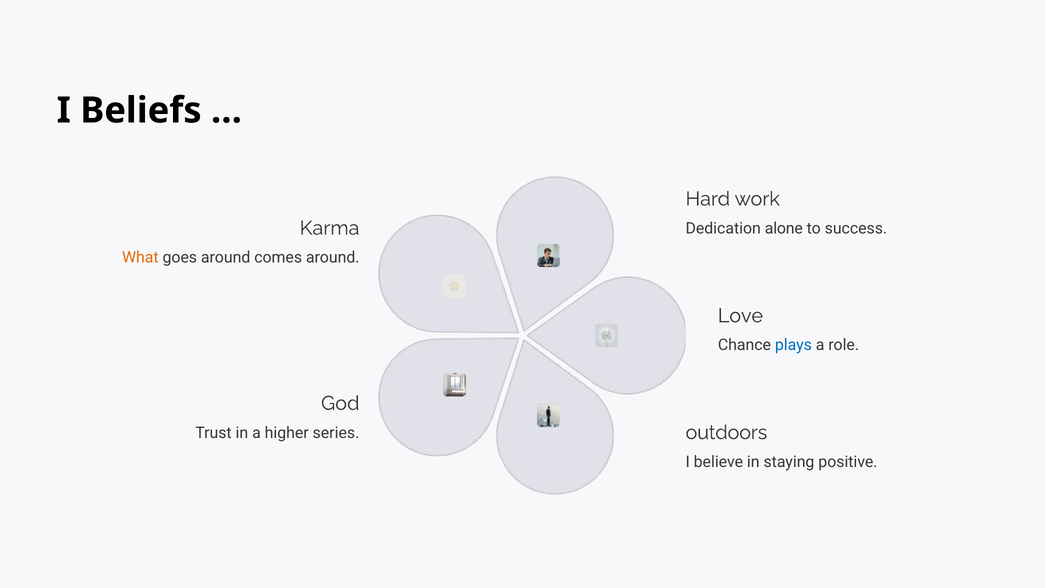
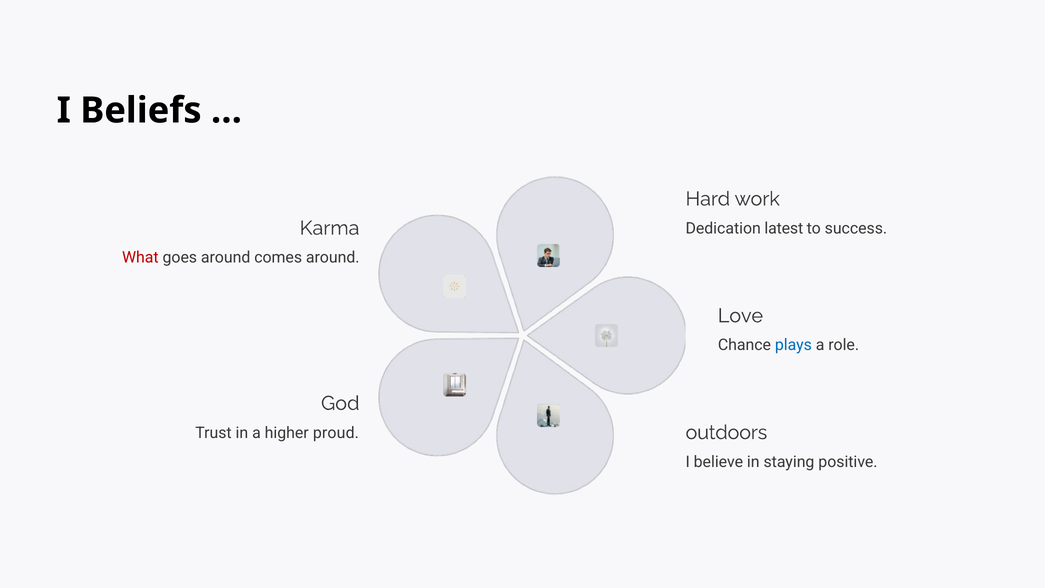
alone: alone -> latest
What colour: orange -> red
series: series -> proud
